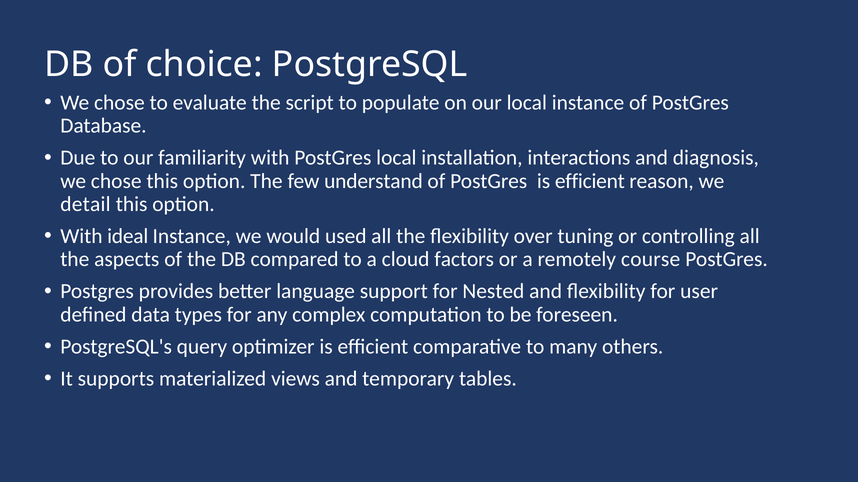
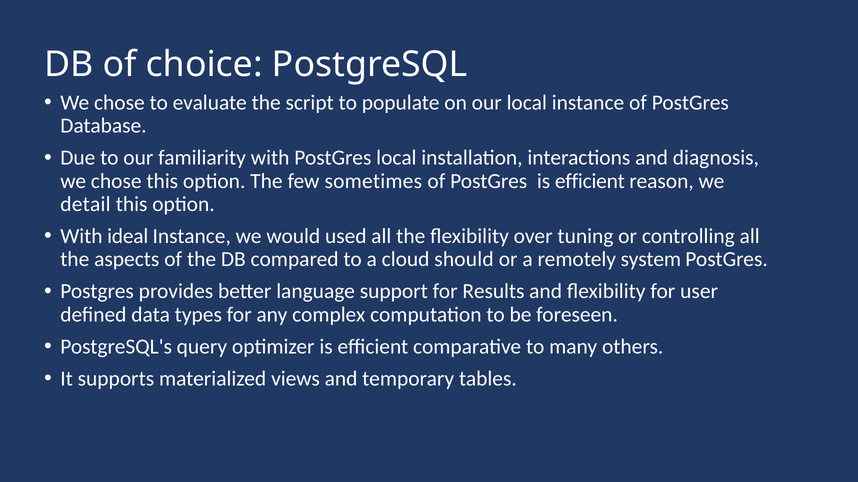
understand: understand -> sometimes
factors: factors -> should
course: course -> system
Nested: Nested -> Results
